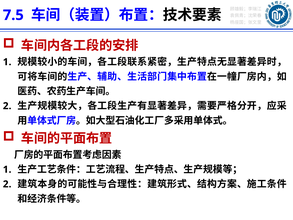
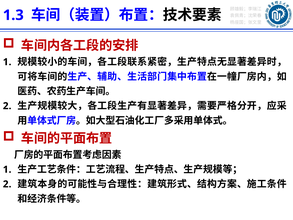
7.5: 7.5 -> 1.3
